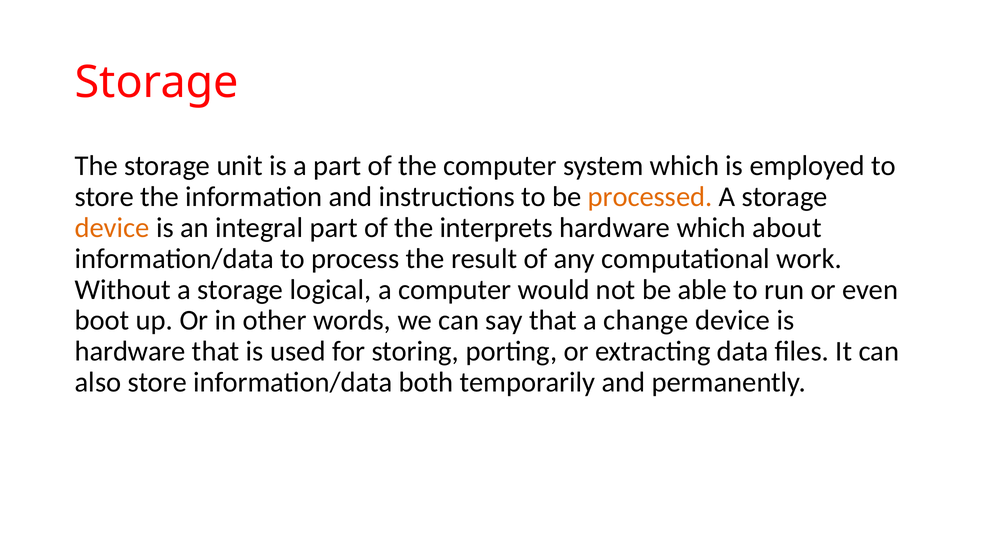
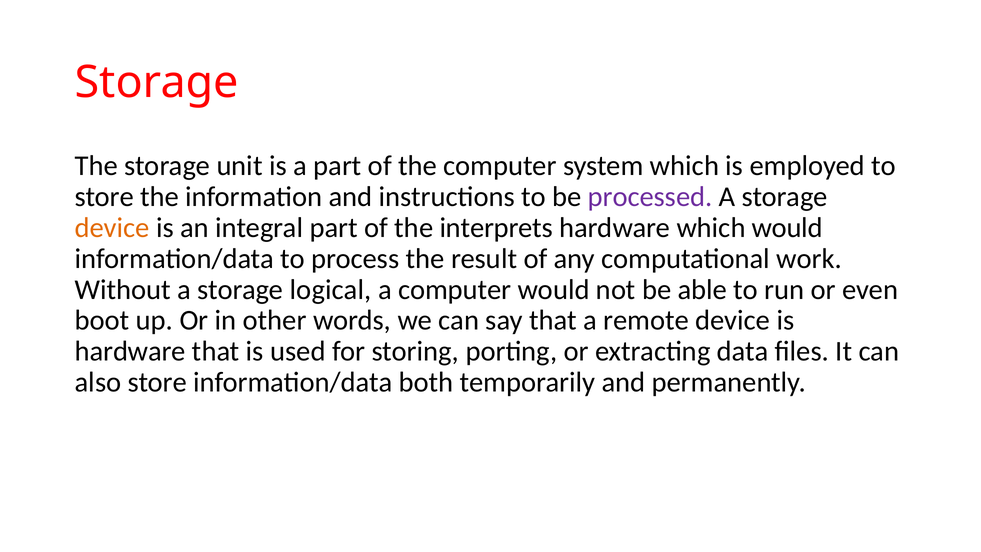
processed colour: orange -> purple
which about: about -> would
change: change -> remote
